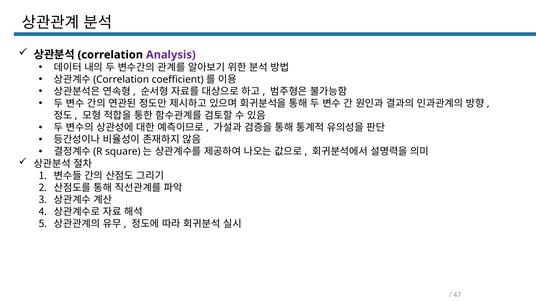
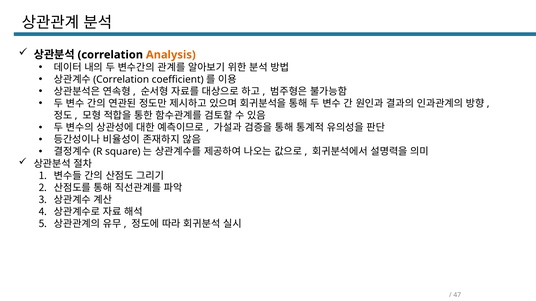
Analysis colour: purple -> orange
